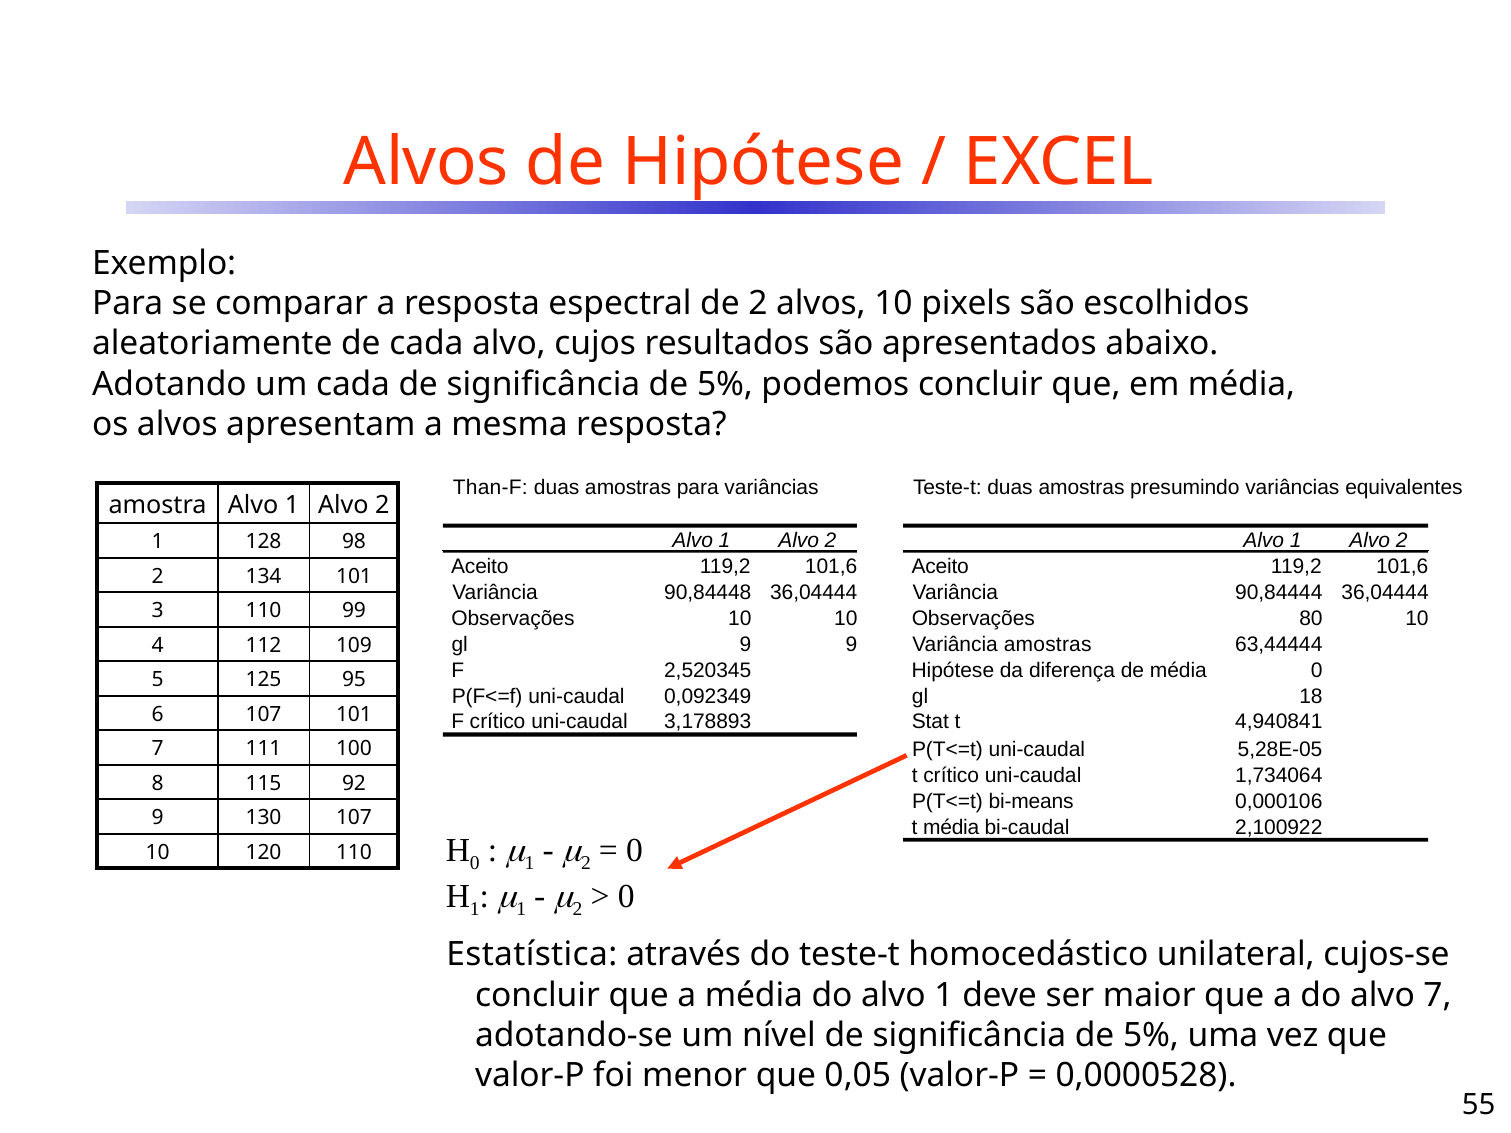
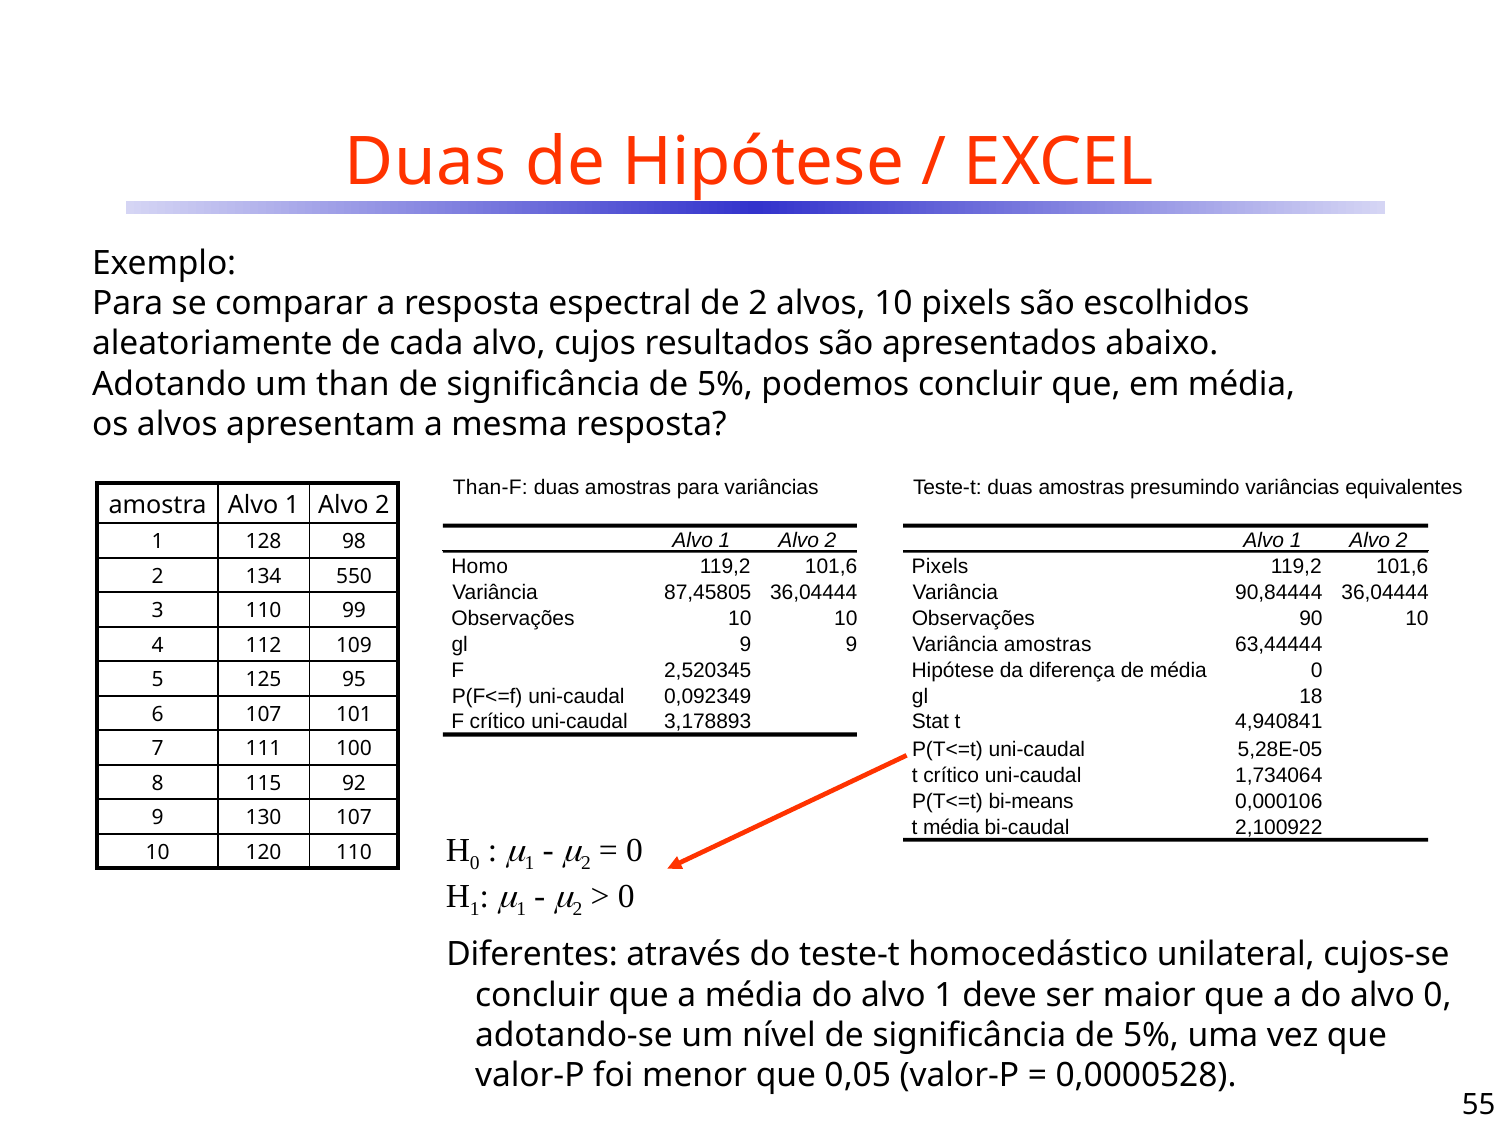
Alvos at (426, 162): Alvos -> Duas
um cada: cada -> than
Aceito at (480, 567): Aceito -> Homo
Aceito at (940, 567): Aceito -> Pixels
134 101: 101 -> 550
90,84448: 90,84448 -> 87,45805
80: 80 -> 90
Estatística: Estatística -> Diferentes
alvo 7: 7 -> 0
